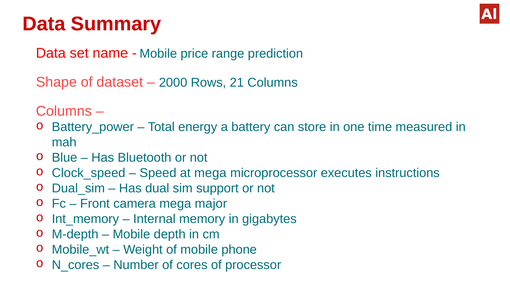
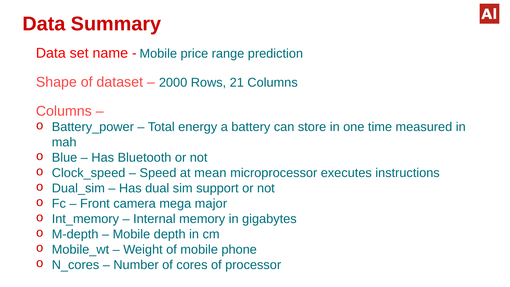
at mega: mega -> mean
